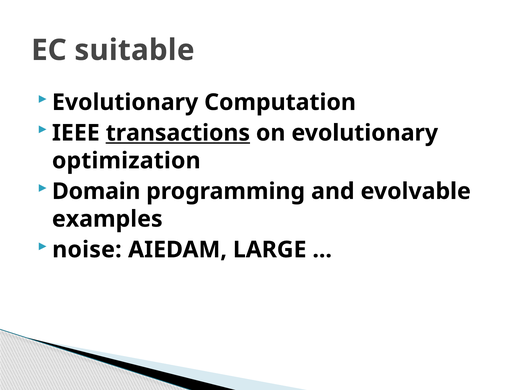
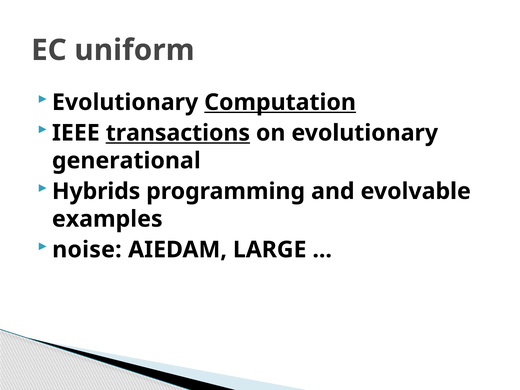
suitable: suitable -> uniform
Computation underline: none -> present
optimization: optimization -> generational
Domain: Domain -> Hybrids
